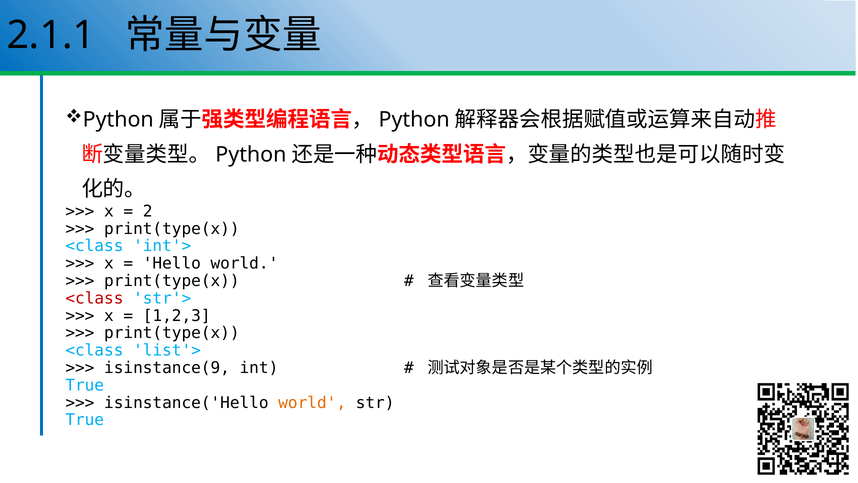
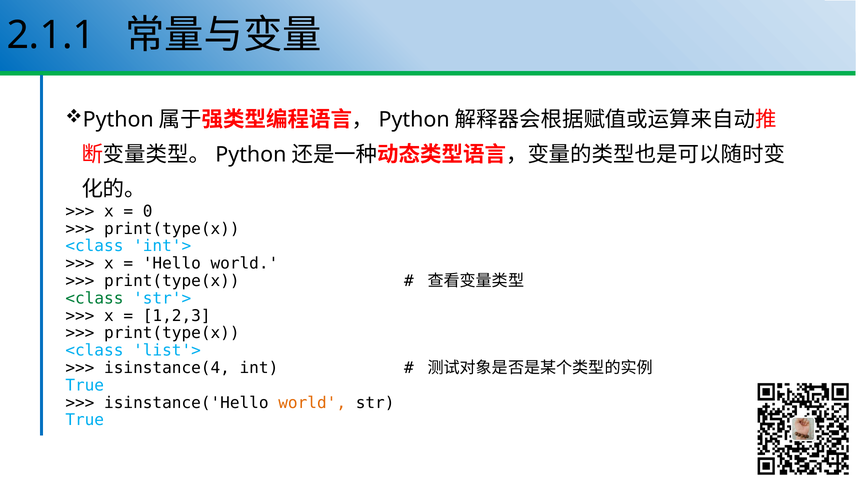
2: 2 -> 0
<class at (94, 298) colour: red -> green
isinstance(9: isinstance(9 -> isinstance(4
